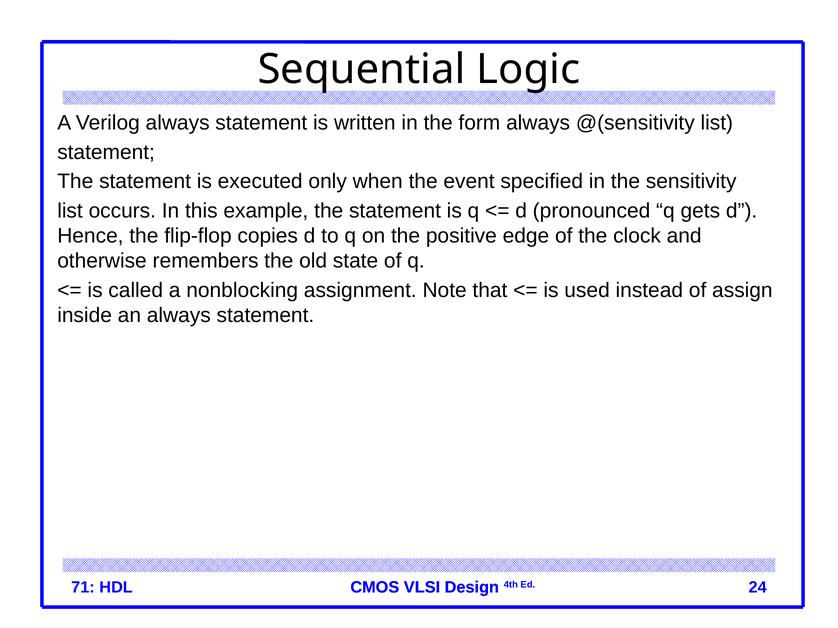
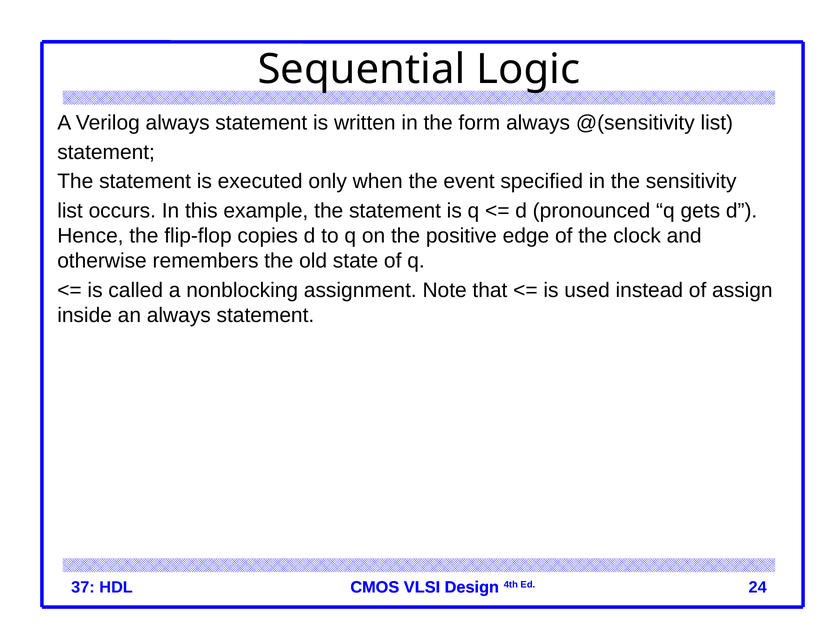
71: 71 -> 37
